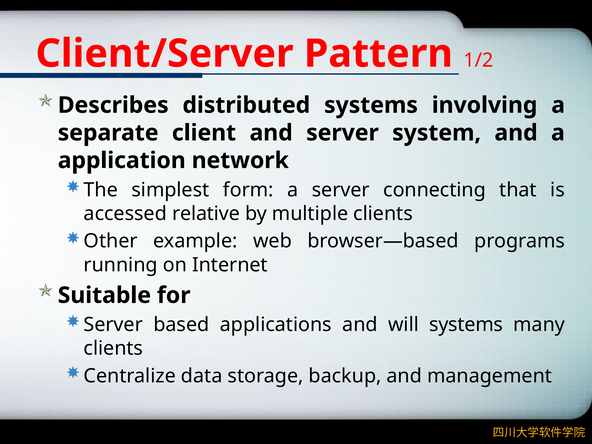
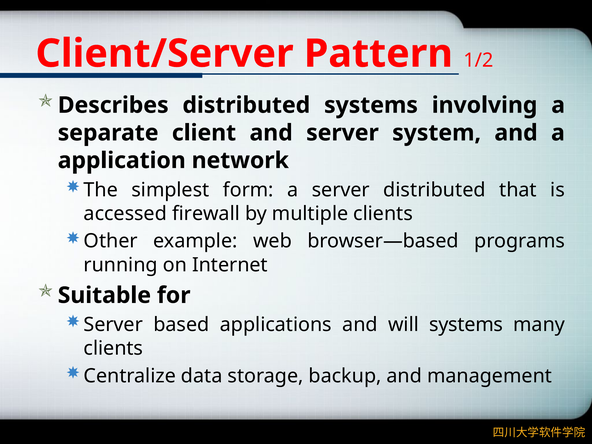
server connecting: connecting -> distributed
relative: relative -> firewall
